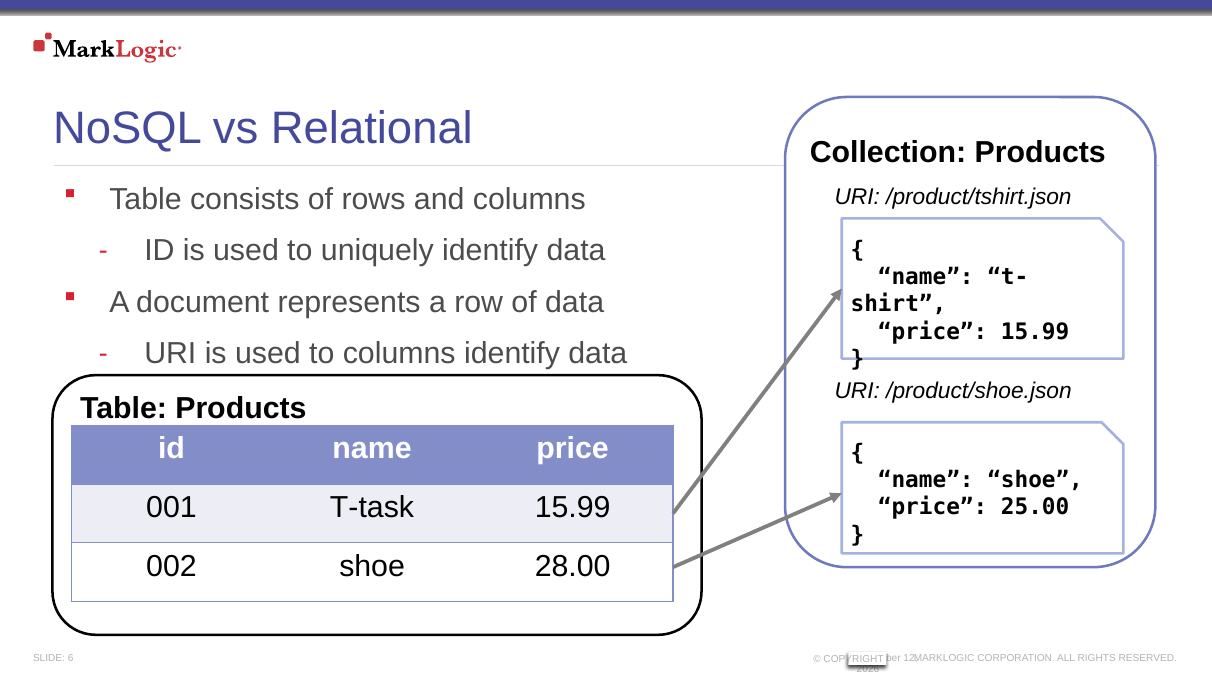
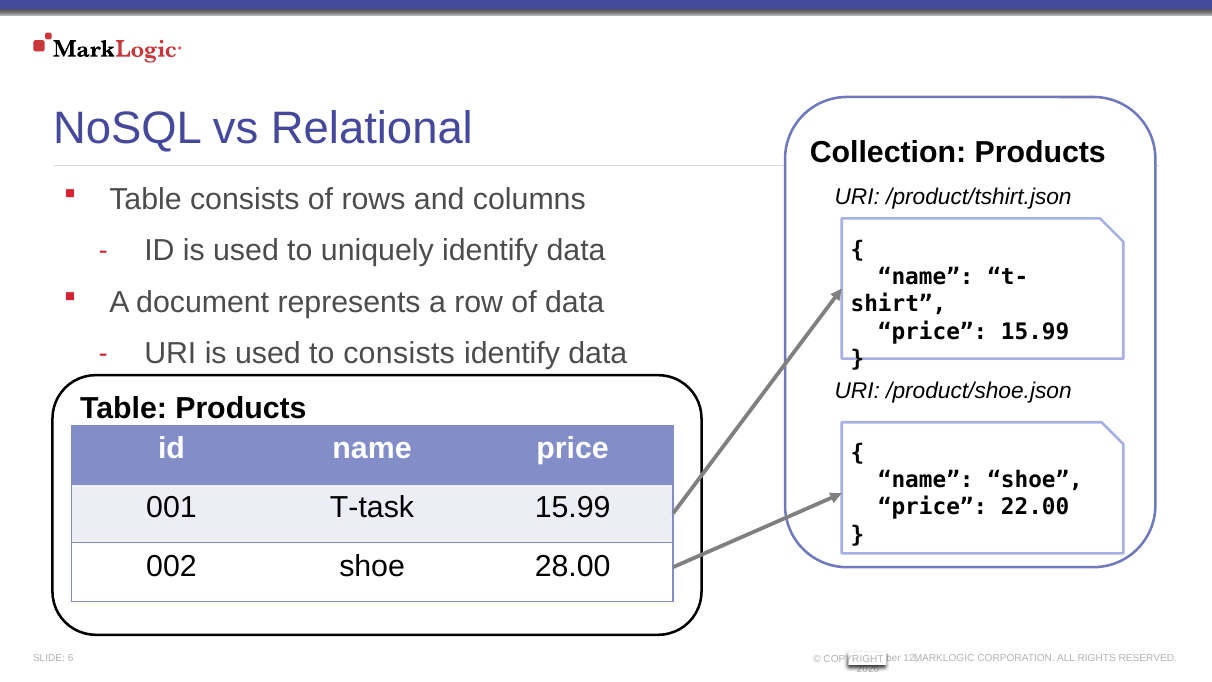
to columns: columns -> consists
25.00: 25.00 -> 22.00
